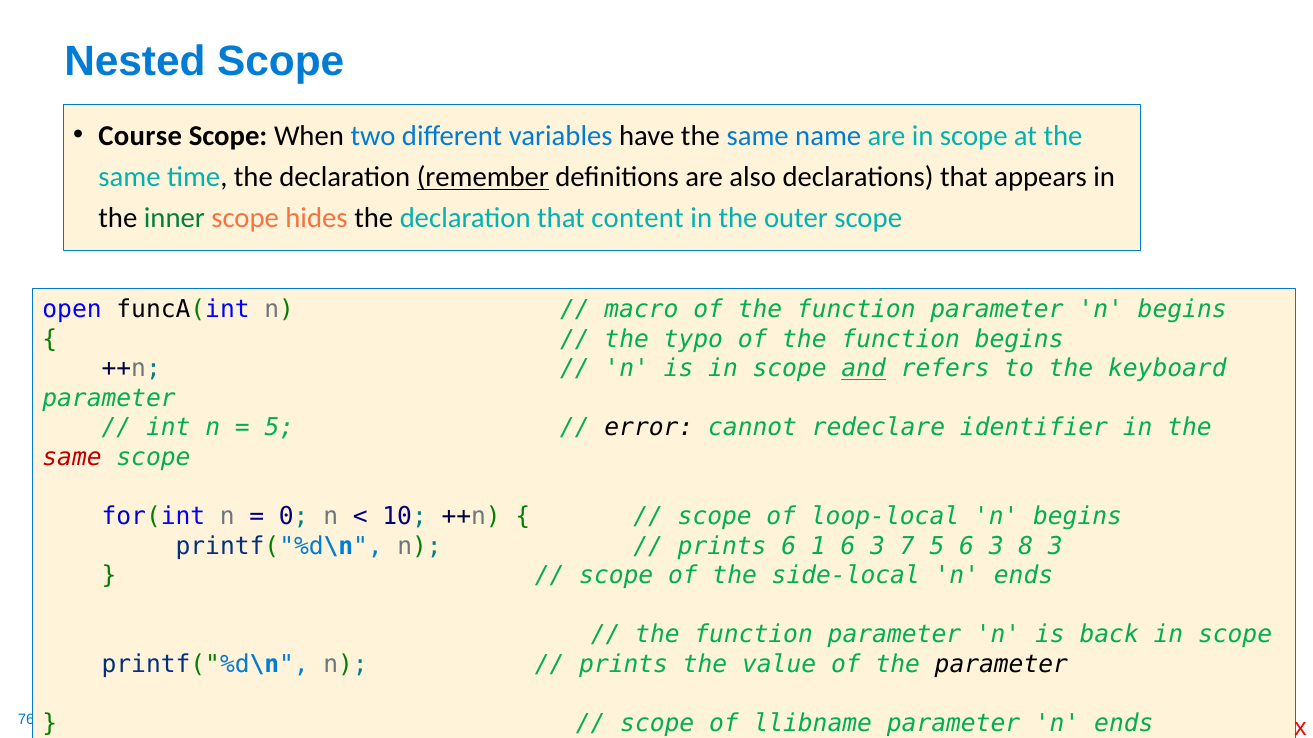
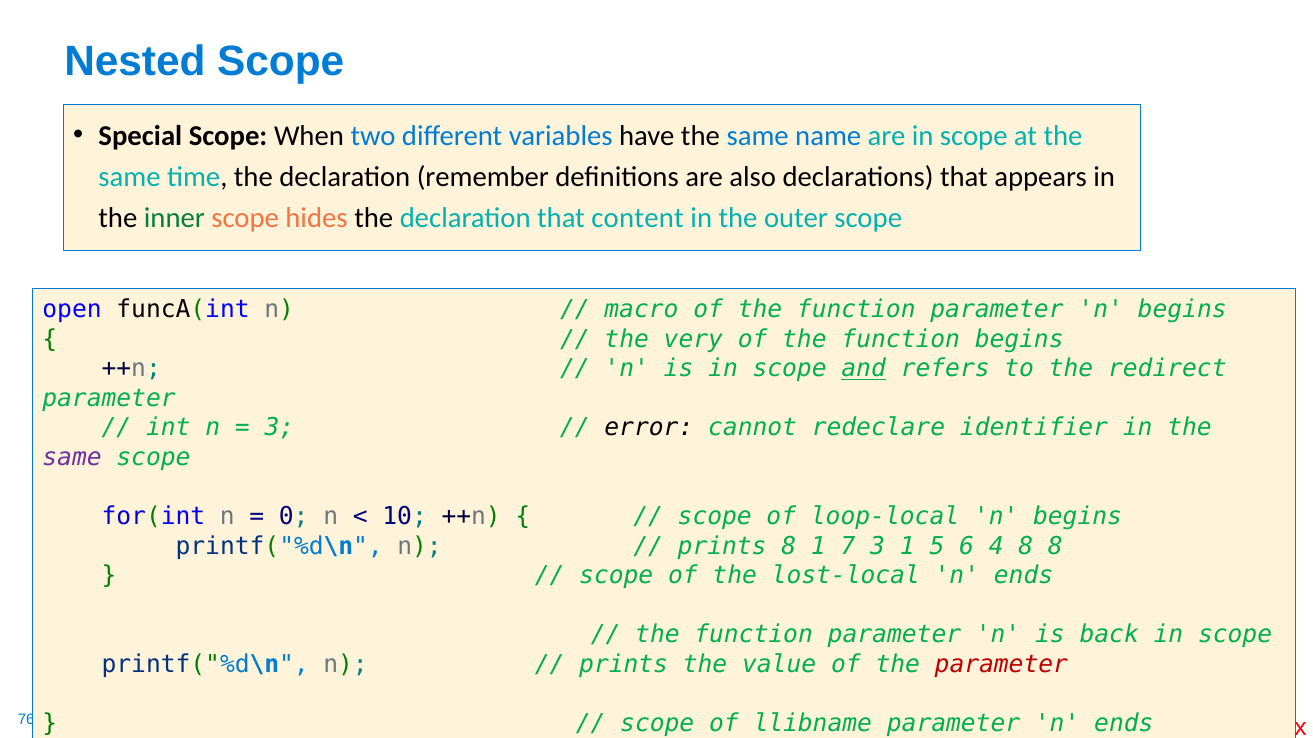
Course: Course -> Special
remember underline: present -> none
typo: typo -> very
keyboard: keyboard -> redirect
5 at (279, 428): 5 -> 3
same at (72, 458) colour: red -> purple
prints 6: 6 -> 8
1 6: 6 -> 7
3 7: 7 -> 1
5 6 3: 3 -> 4
8 3: 3 -> 8
side-local: side-local -> lost-local
parameter at (1001, 664) colour: black -> red
